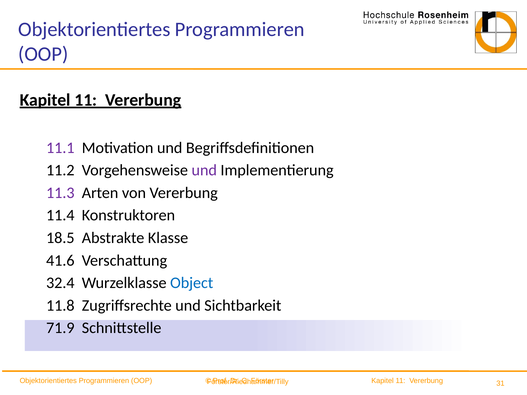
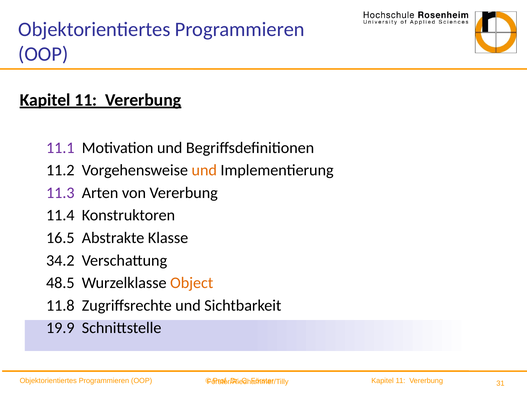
und at (204, 170) colour: purple -> orange
18.5: 18.5 -> 16.5
41.6: 41.6 -> 34.2
32.4: 32.4 -> 48.5
Object colour: blue -> orange
71.9: 71.9 -> 19.9
